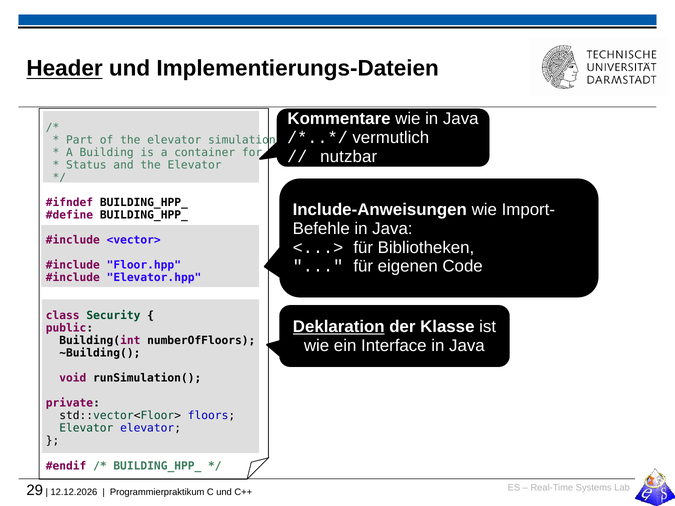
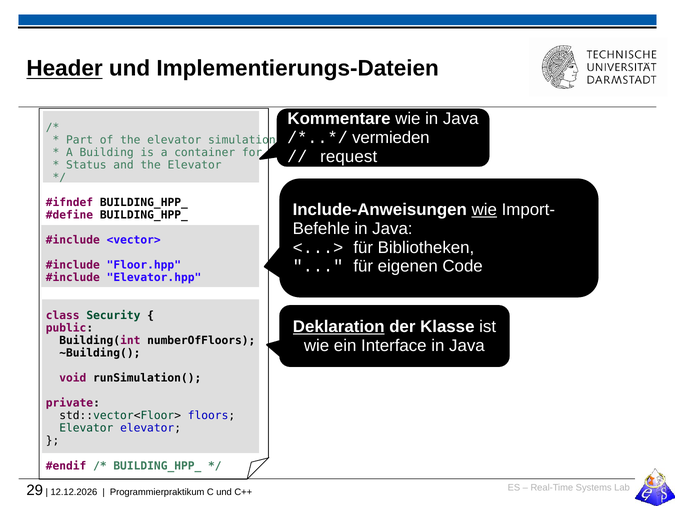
vermutlich: vermutlich -> vermieden
nutzbar: nutzbar -> request
wie at (484, 210) underline: none -> present
